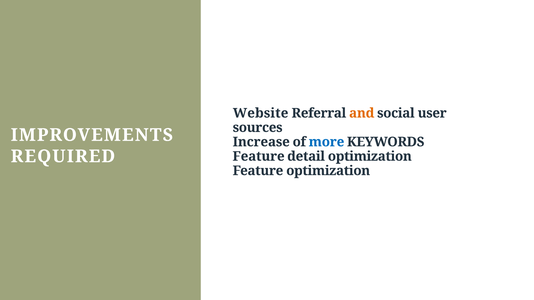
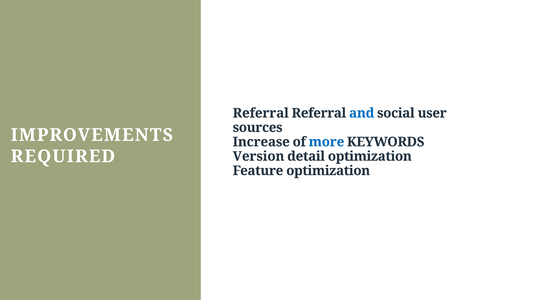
Website at (261, 113): Website -> Referral
and colour: orange -> blue
Feature at (259, 157): Feature -> Version
